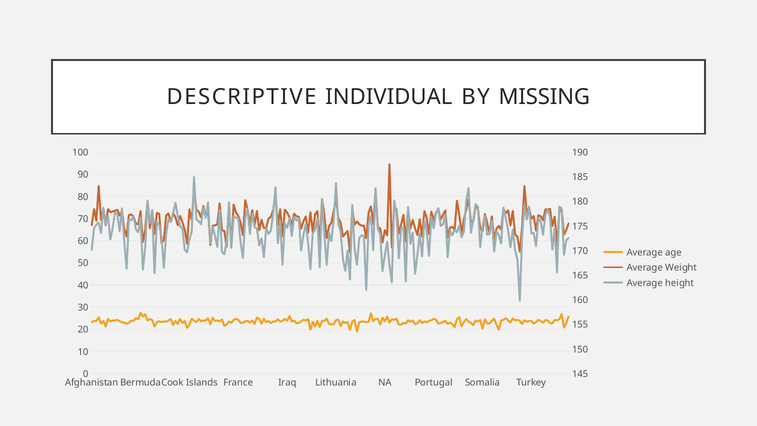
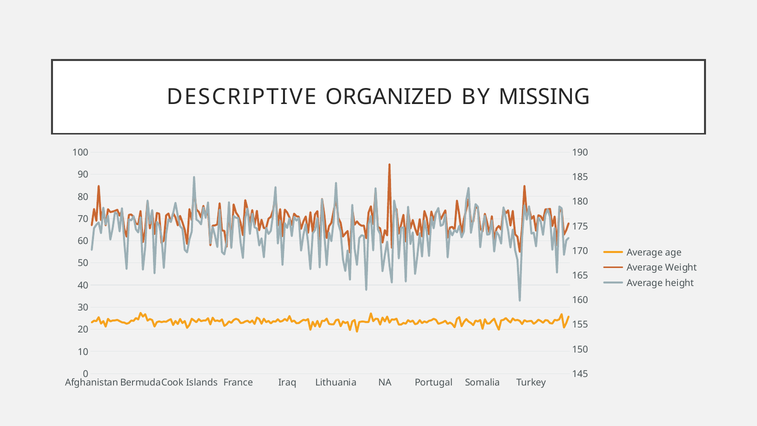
INDIVIDUAL: INDIVIDUAL -> ORGANIZED
